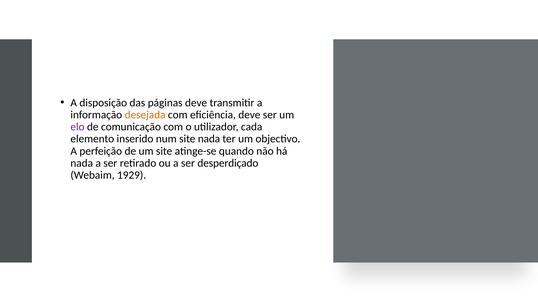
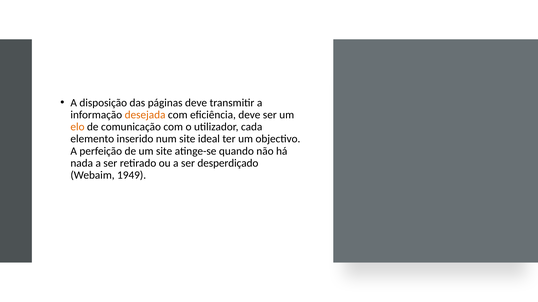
elo colour: purple -> orange
site nada: nada -> ideal
1929: 1929 -> 1949
